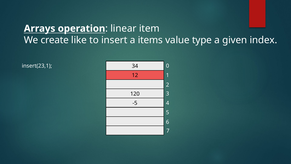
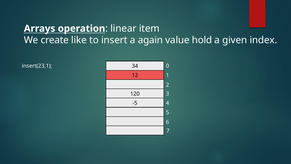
items: items -> again
type: type -> hold
